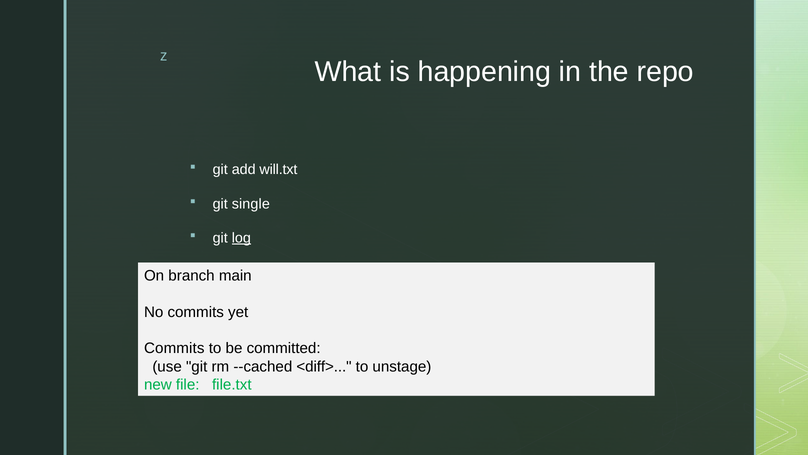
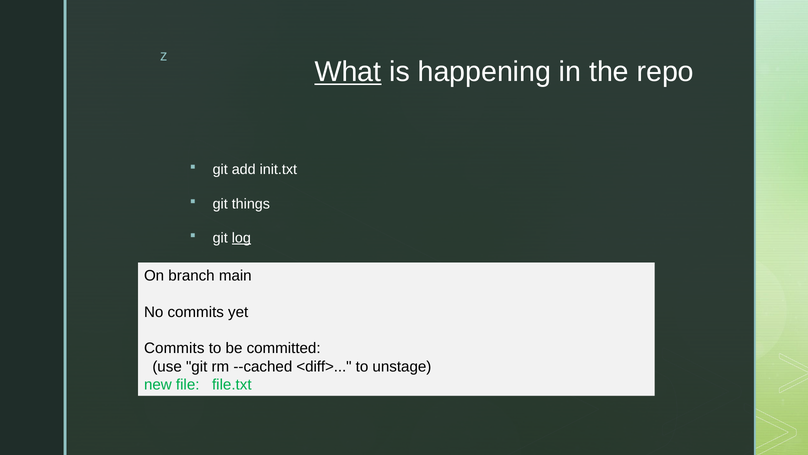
What underline: none -> present
will.txt: will.txt -> init.txt
single: single -> things
